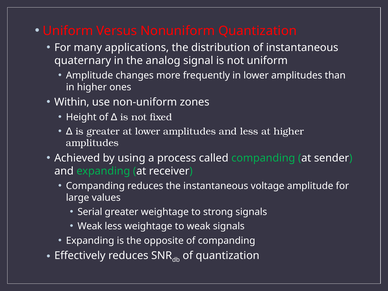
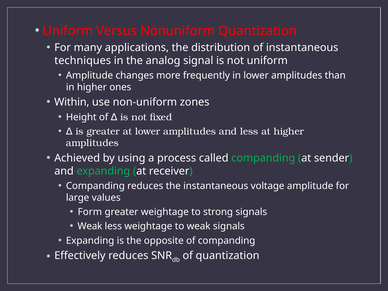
quaternary: quaternary -> techniques
Serial: Serial -> Form
